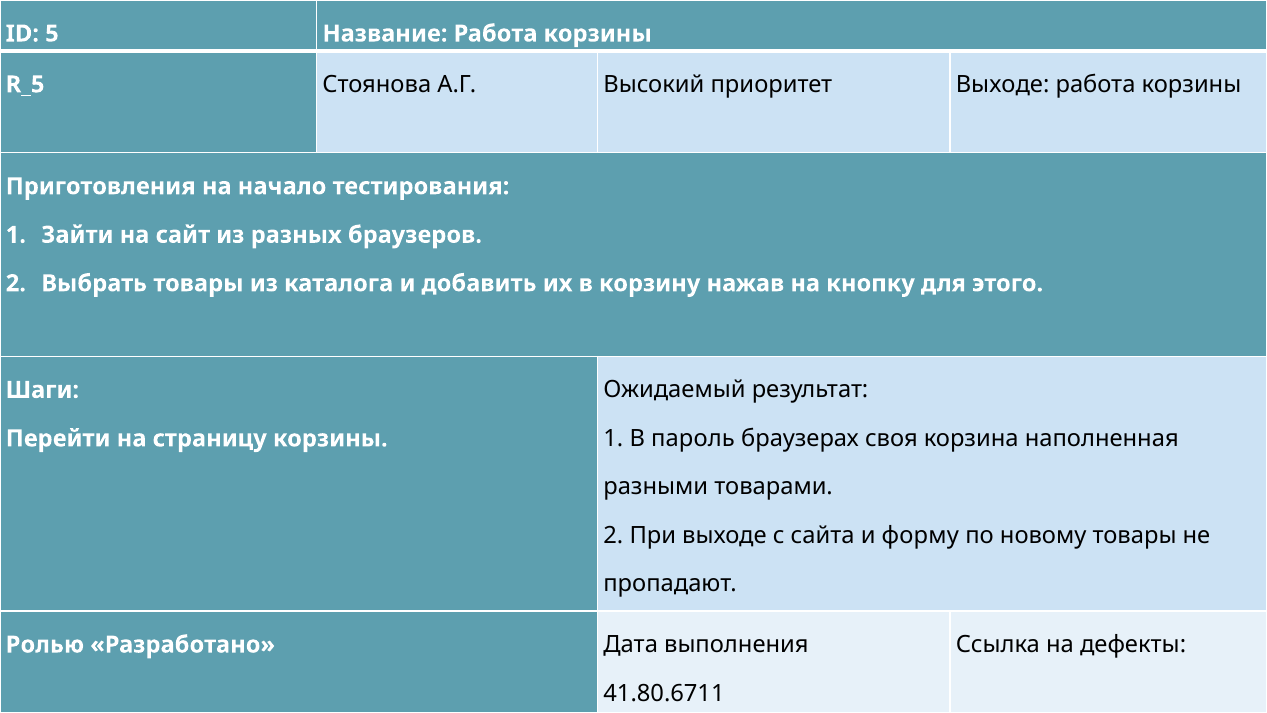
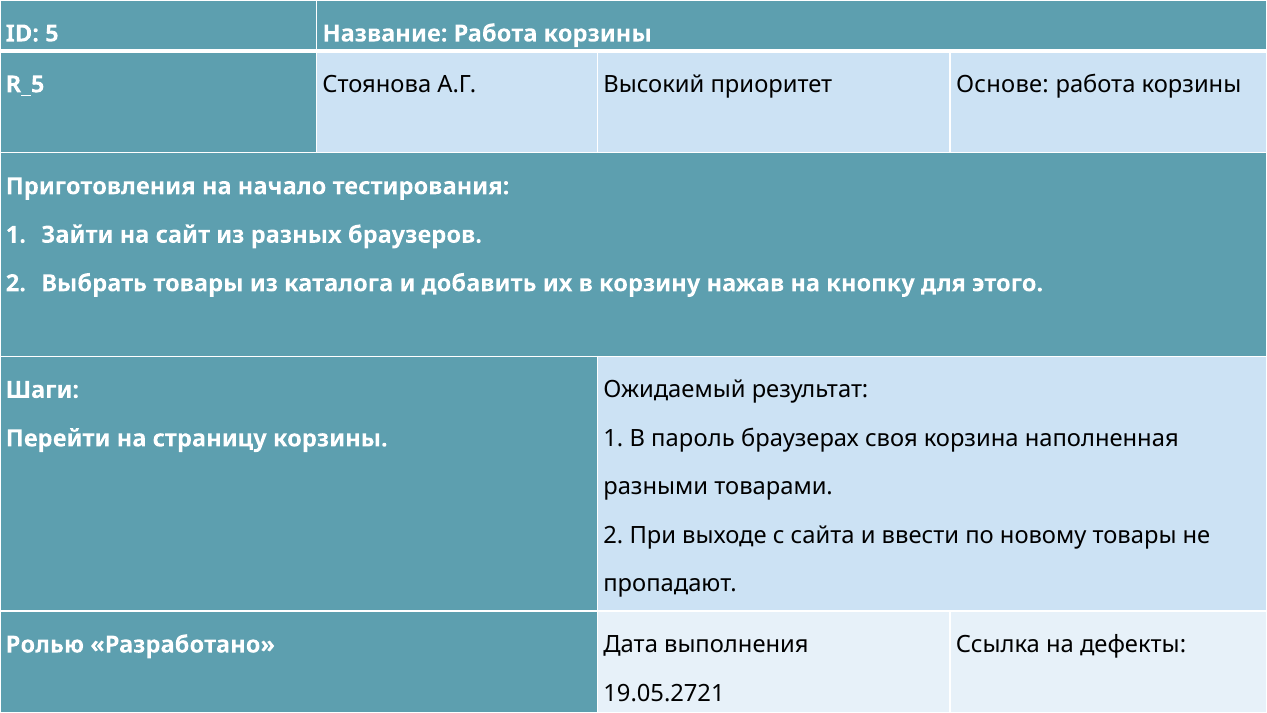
приоритет Выходе: Выходе -> Основе
форму: форму -> ввести
41.80.6711: 41.80.6711 -> 19.05.2721
